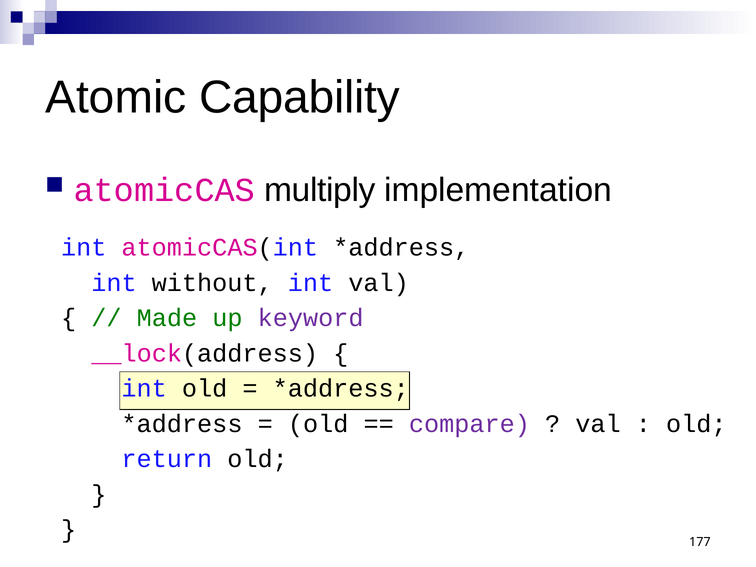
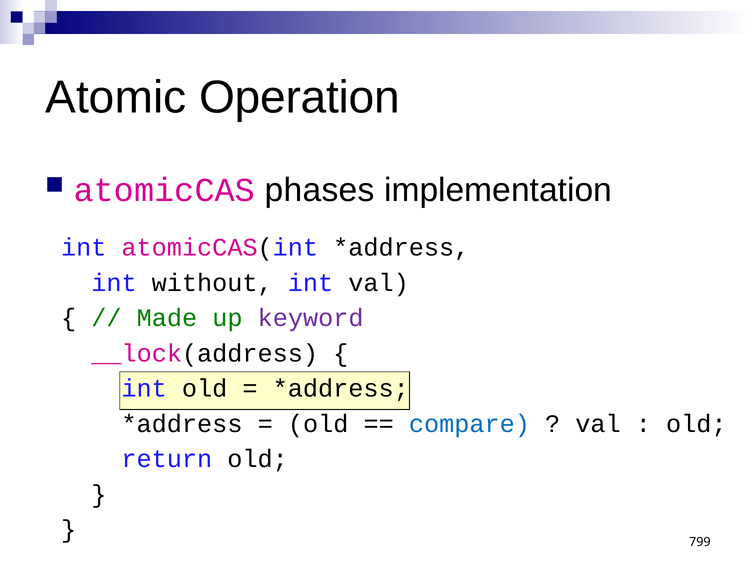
Capability: Capability -> Operation
multiply: multiply -> phases
compare colour: purple -> blue
177: 177 -> 799
